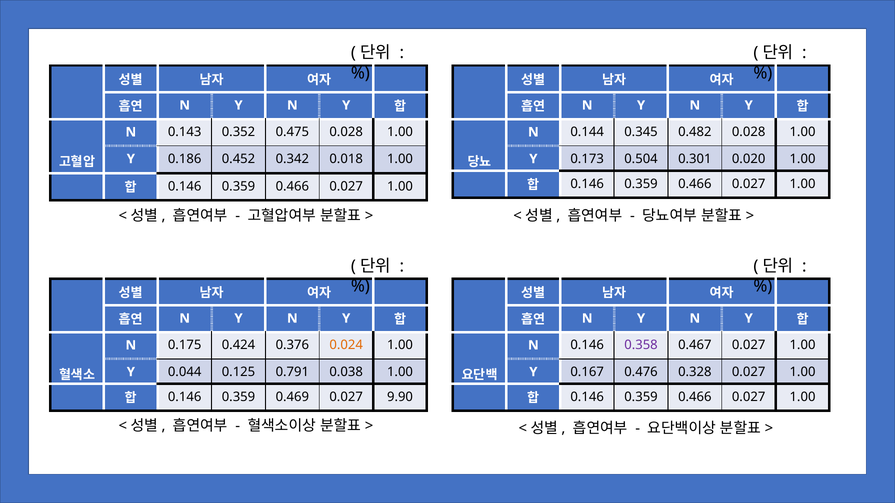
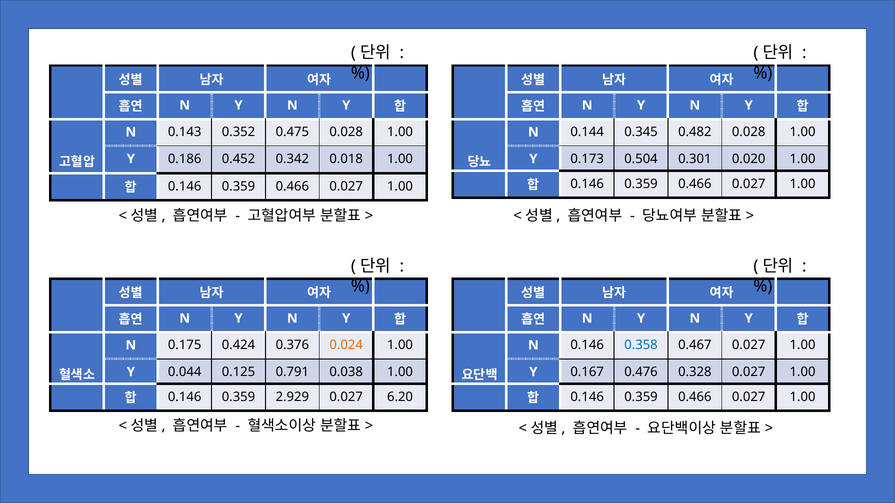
0.358 colour: purple -> blue
0.469: 0.469 -> 2.929
9.90: 9.90 -> 6.20
